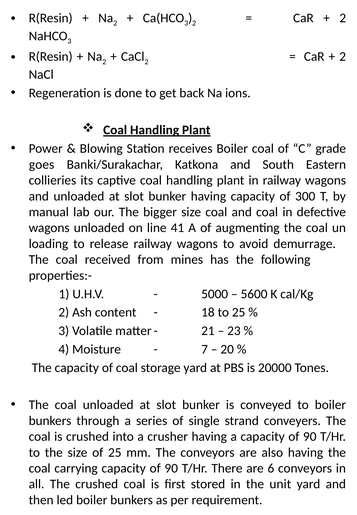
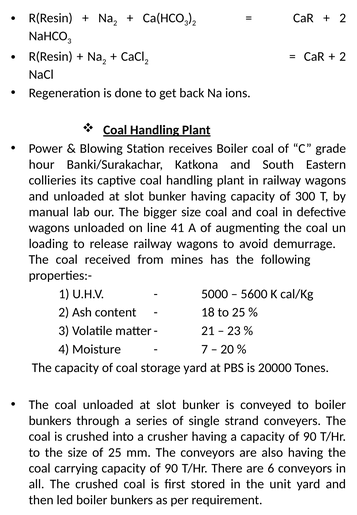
goes: goes -> hour
